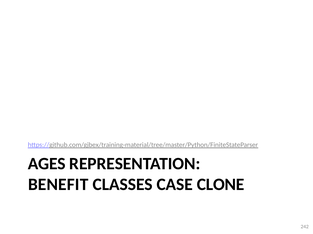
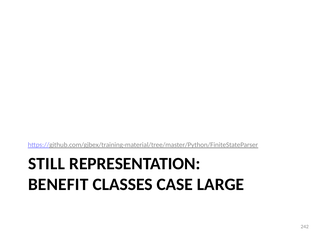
AGES: AGES -> STILL
CLONE: CLONE -> LARGE
